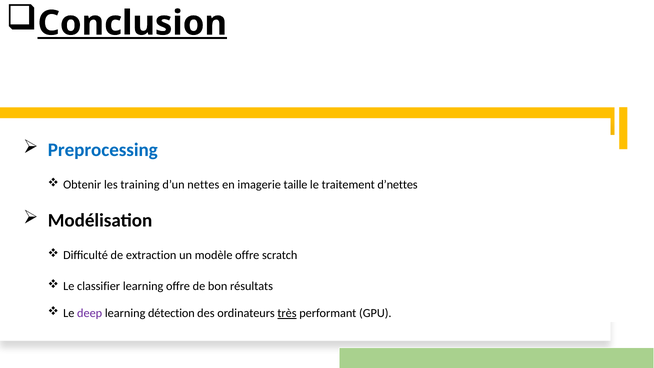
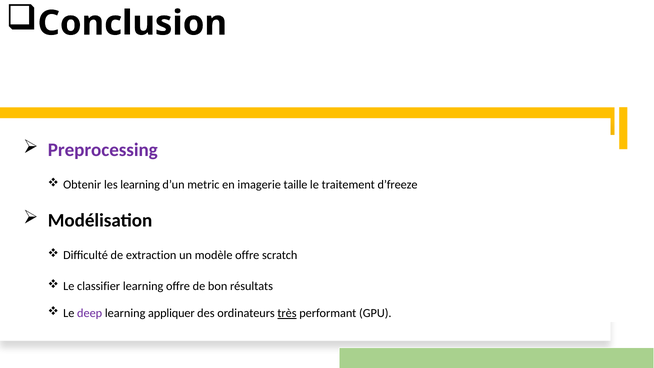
Conclusion underline: present -> none
Preprocessing colour: blue -> purple
les training: training -> learning
nettes: nettes -> metric
d’nettes: d’nettes -> d’freeze
détection: détection -> appliquer
